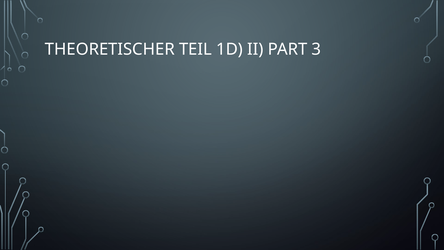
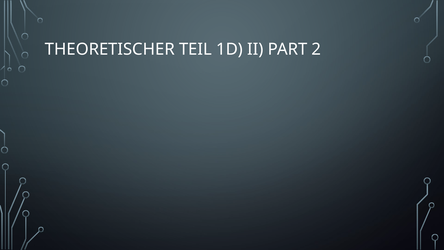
3: 3 -> 2
